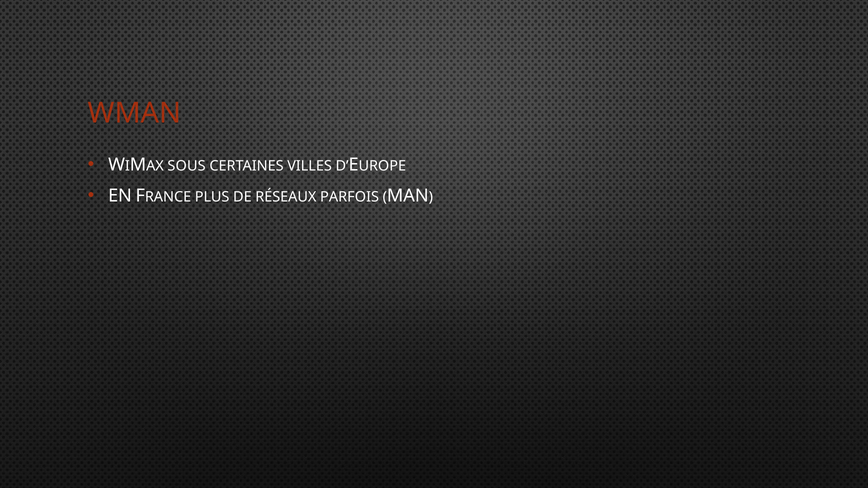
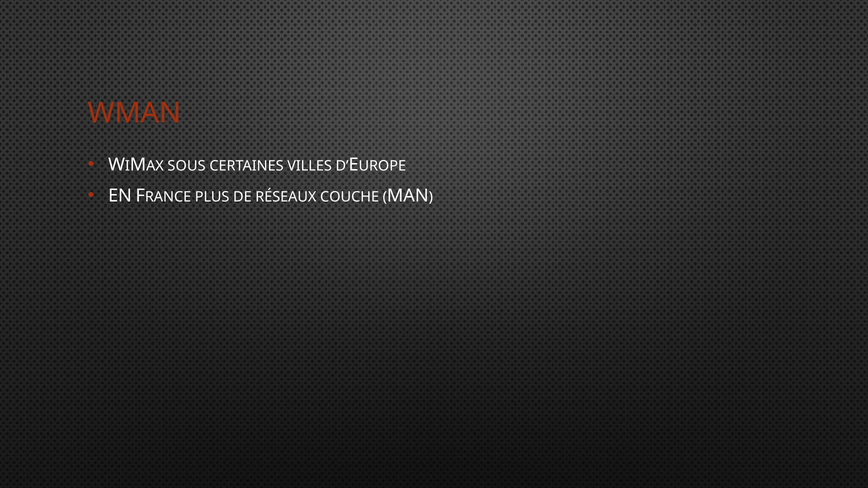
PARFOIS: PARFOIS -> COUCHE
